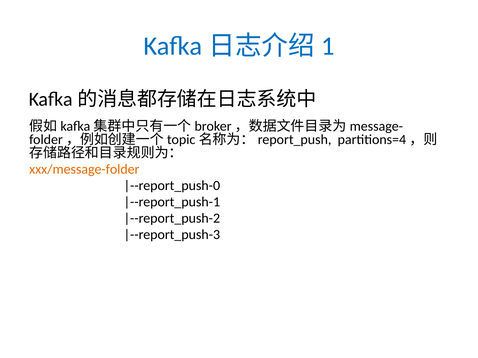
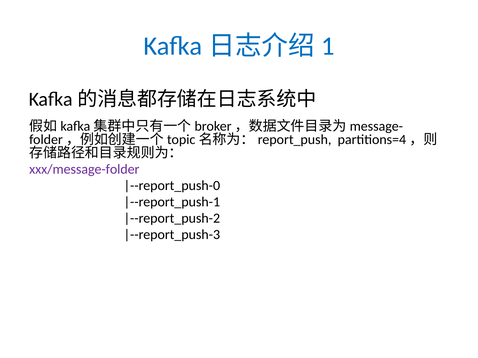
xxx/message-folder colour: orange -> purple
